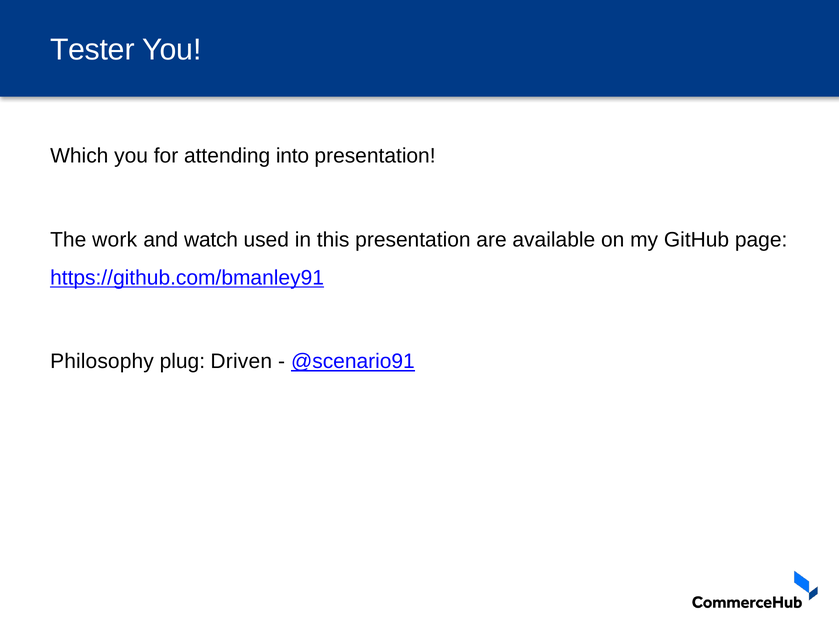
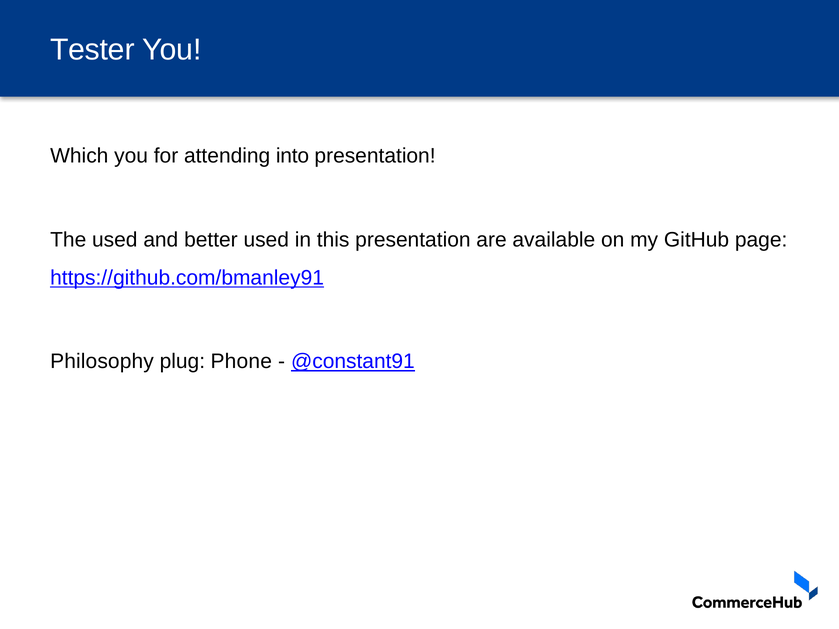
The work: work -> used
watch: watch -> better
Driven: Driven -> Phone
@scenario91: @scenario91 -> @constant91
